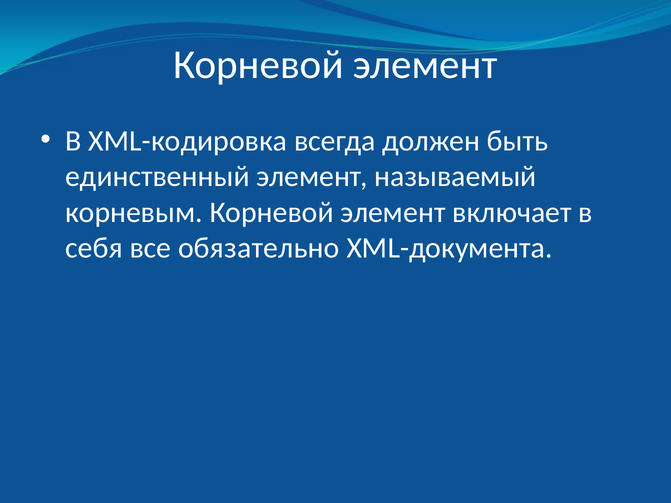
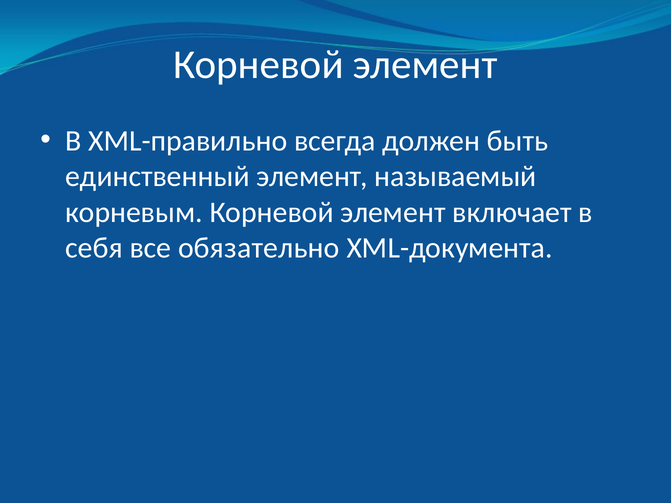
XML-кодировка: XML-кодировка -> XML-правильно
